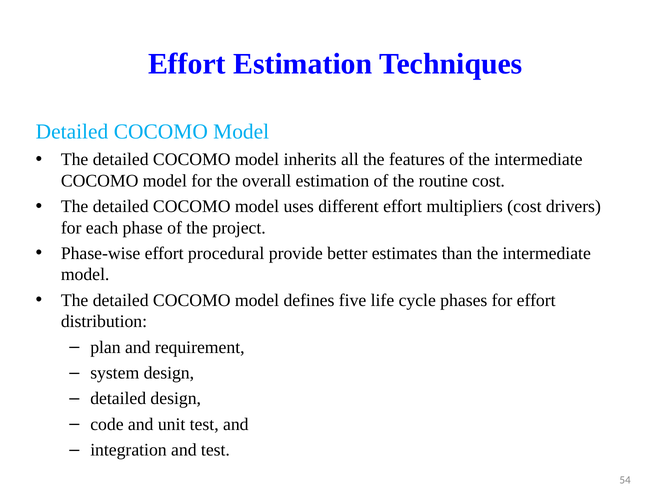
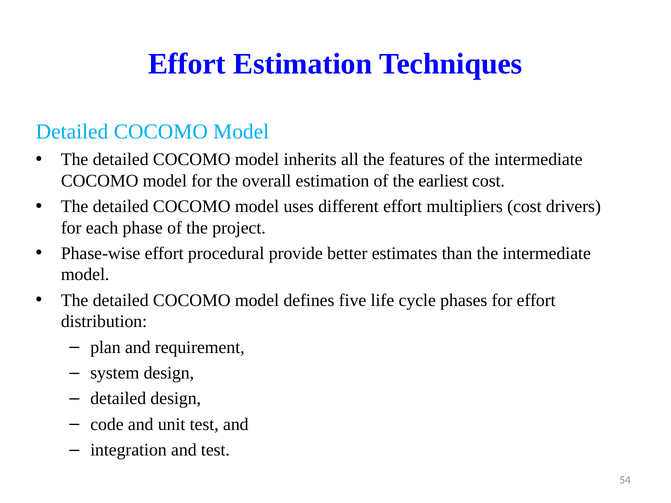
routine: routine -> earliest
